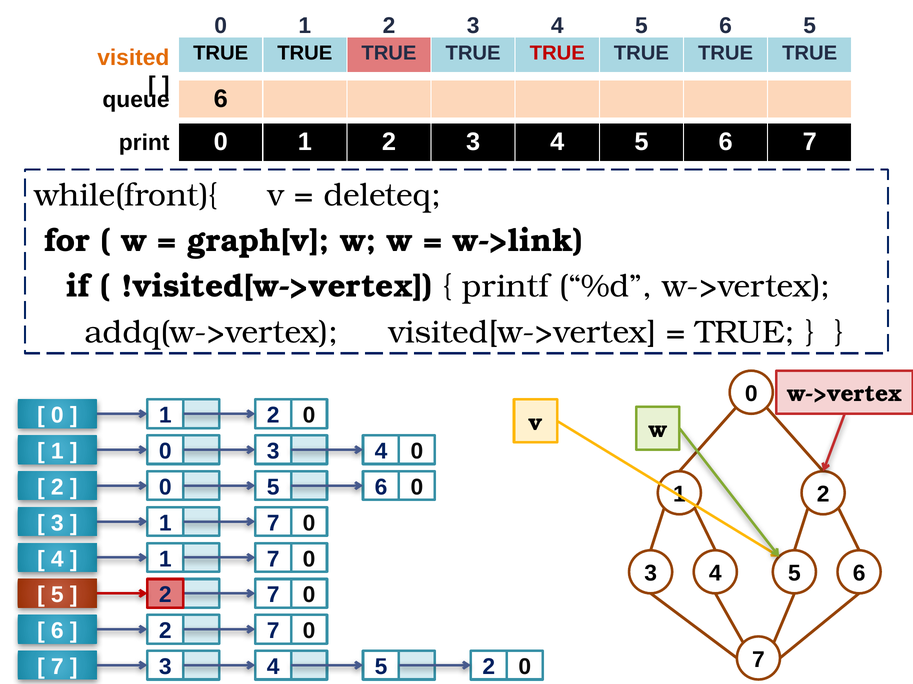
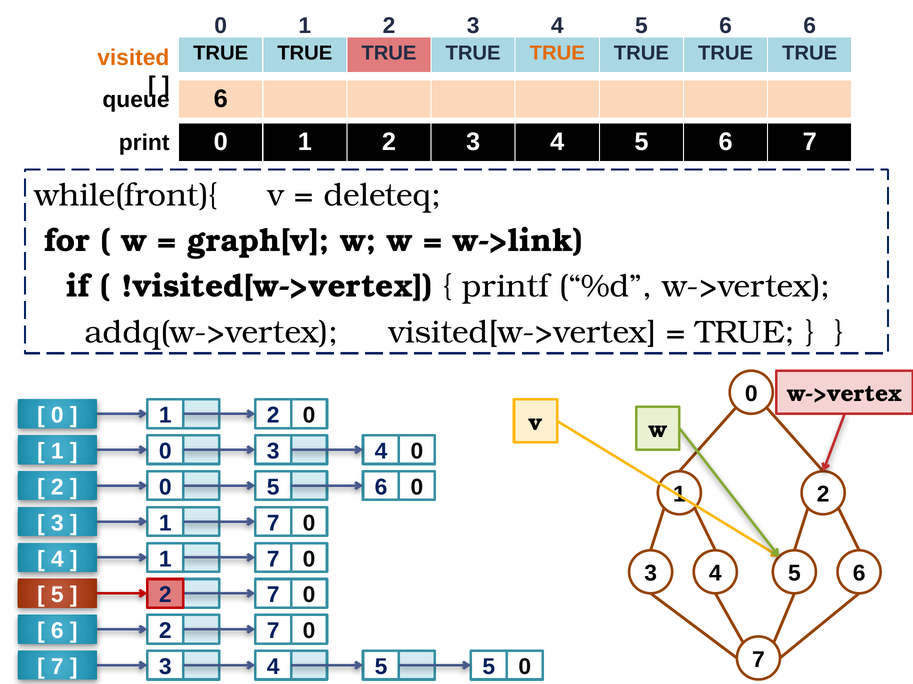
5 6 5: 5 -> 6
TRUE at (557, 53) colour: red -> orange
5 2: 2 -> 5
